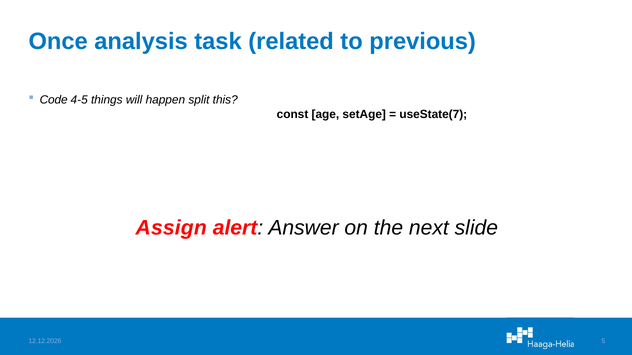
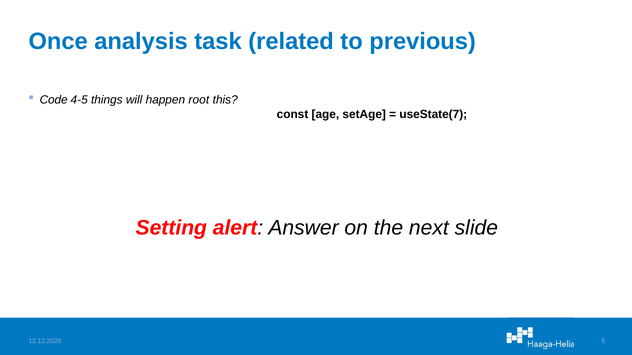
split: split -> root
Assign: Assign -> Setting
